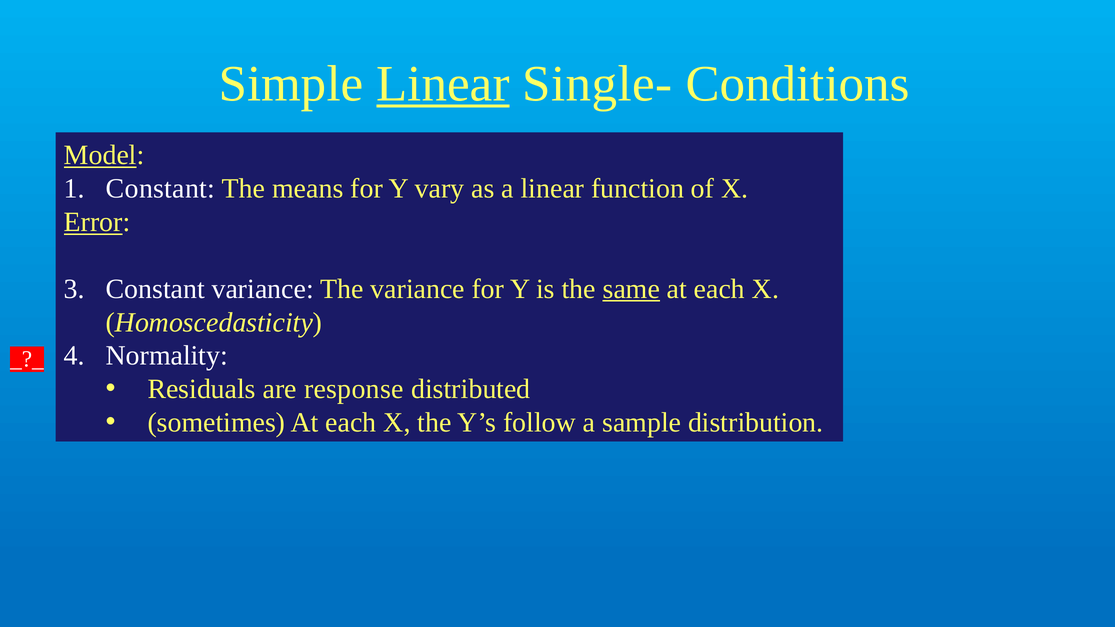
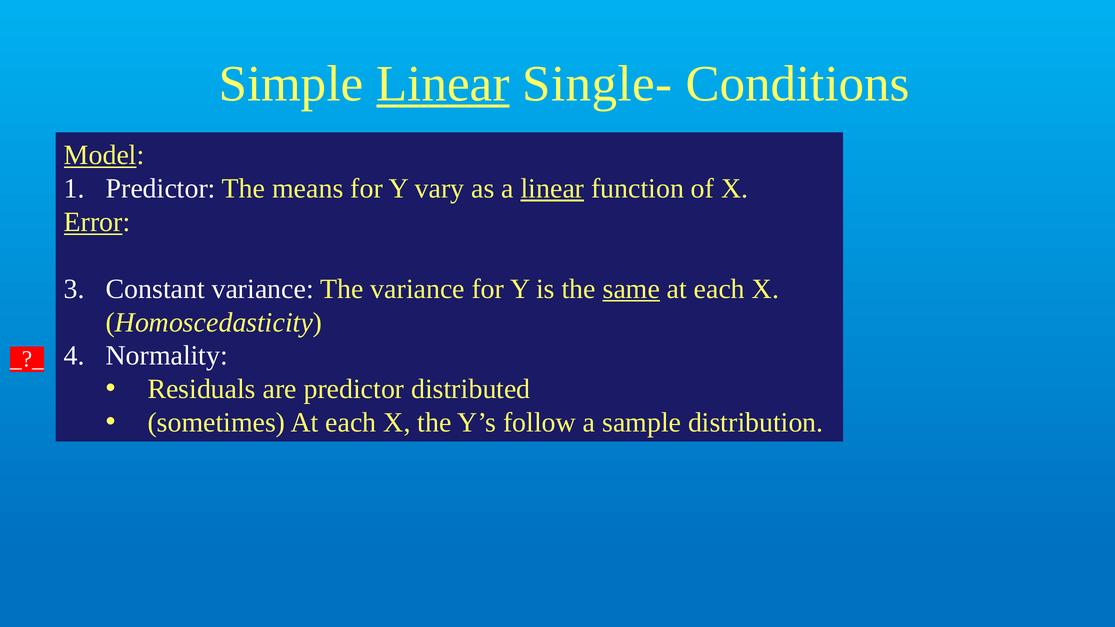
Constant at (161, 189): Constant -> Predictor
linear at (552, 189) underline: none -> present
are response: response -> predictor
